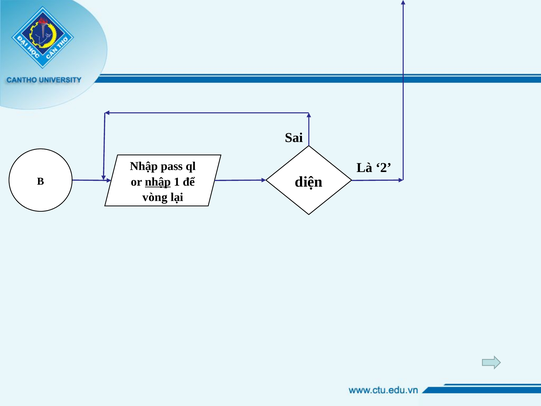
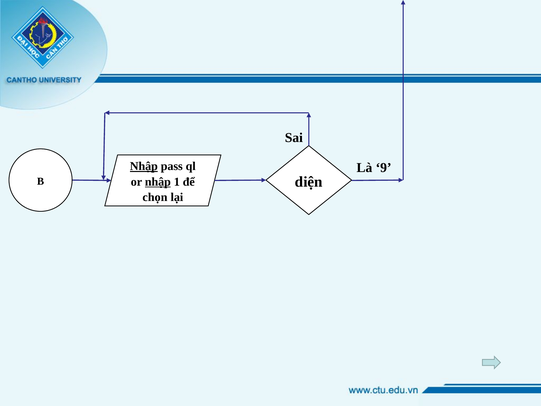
Nhập at (144, 166) underline: none -> present
2: 2 -> 9
vòng: vòng -> chọn
